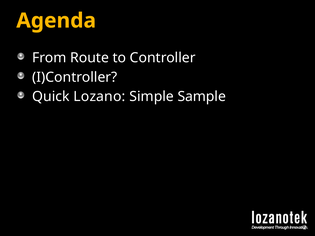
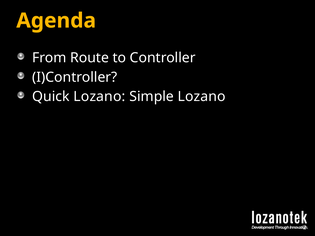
Simple Sample: Sample -> Lozano
